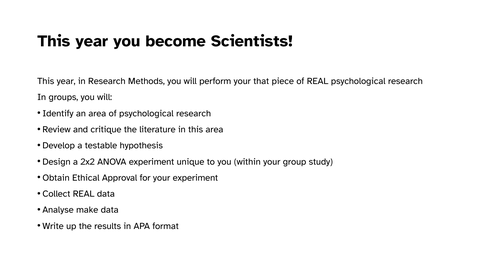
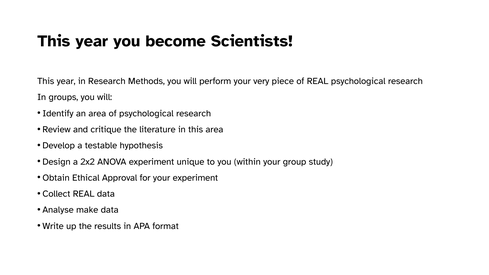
that: that -> very
